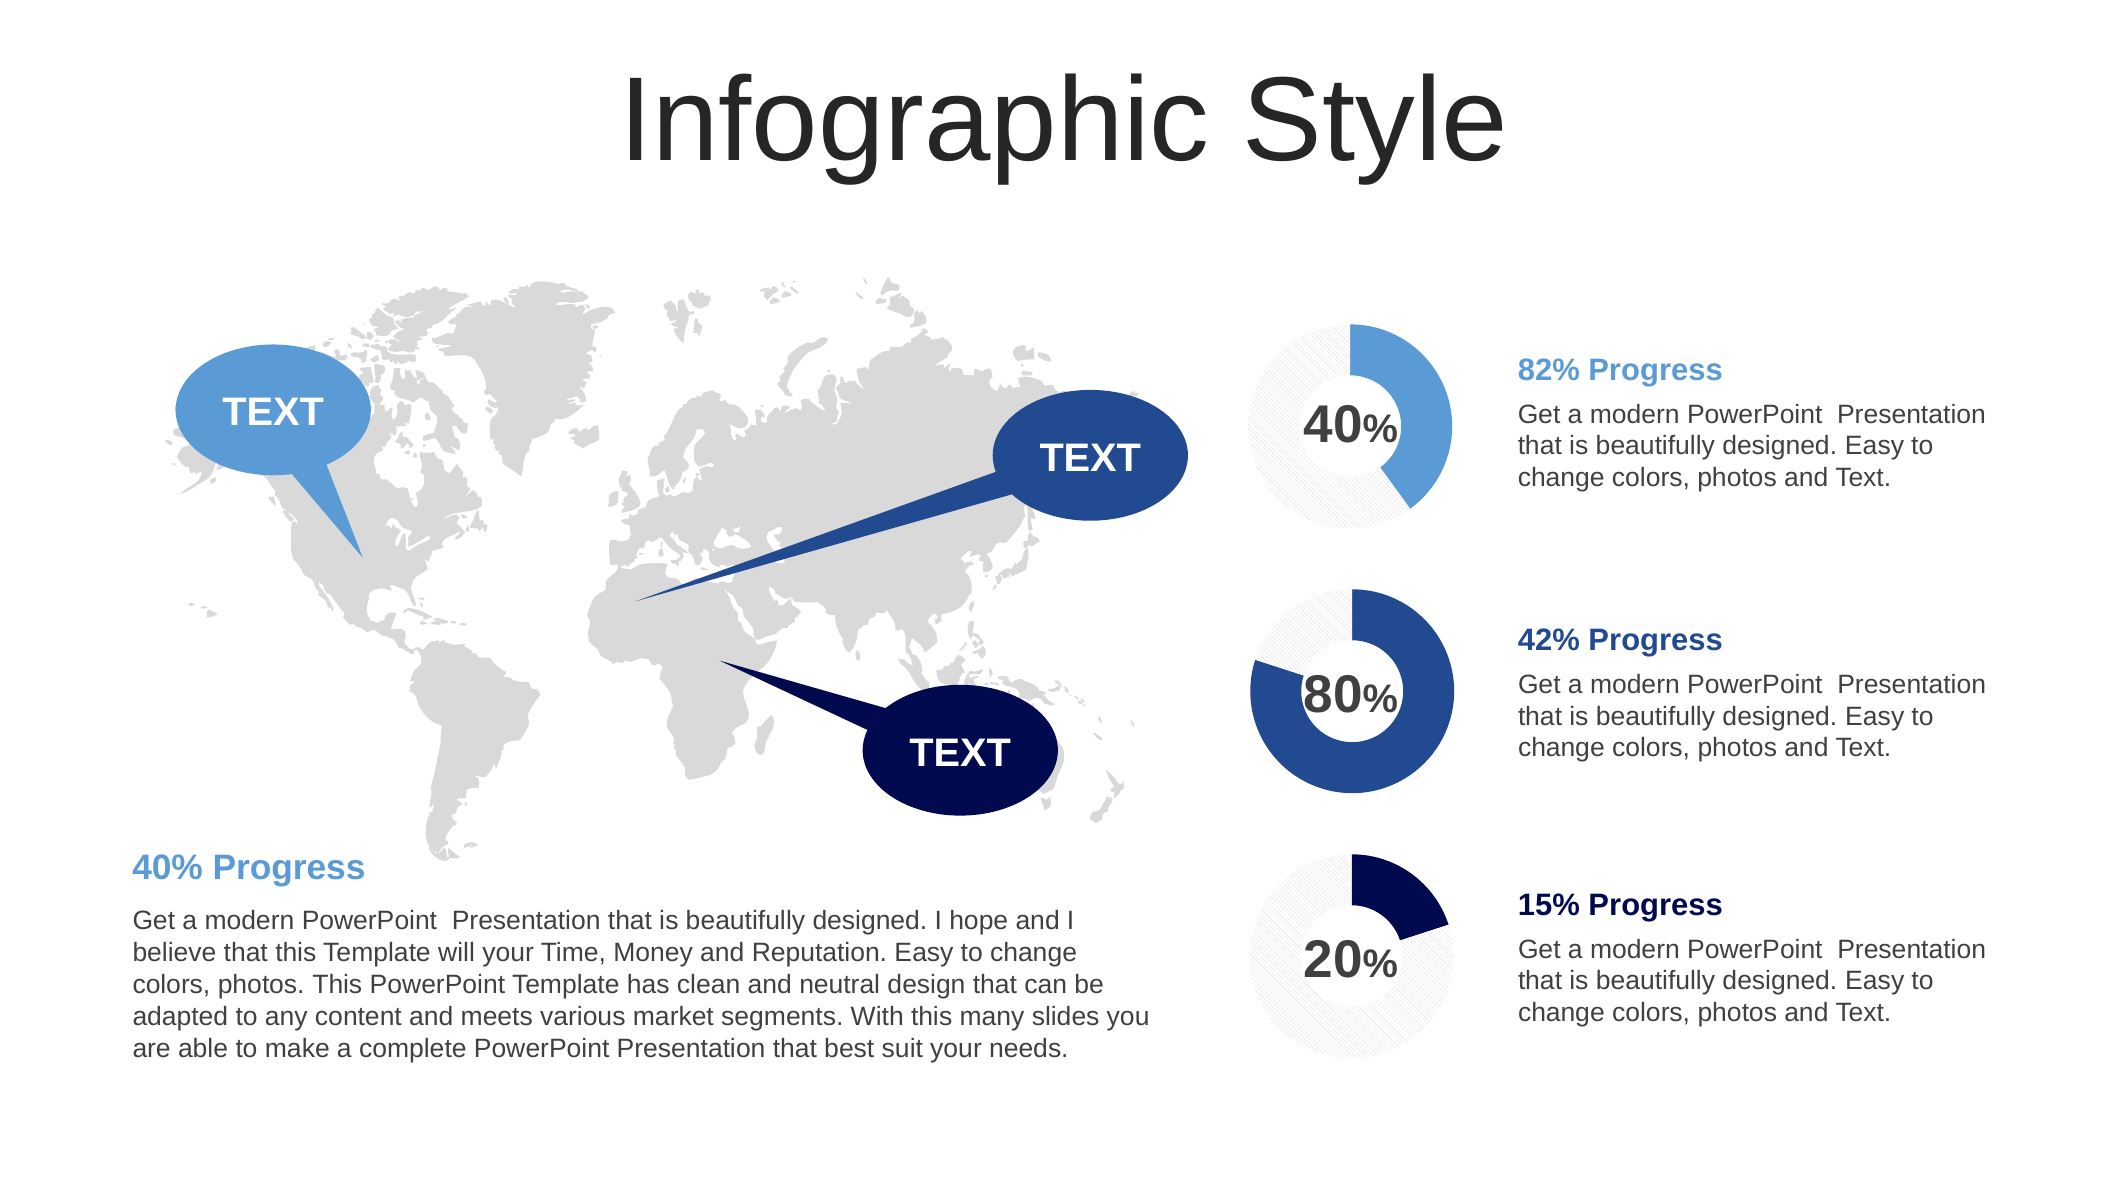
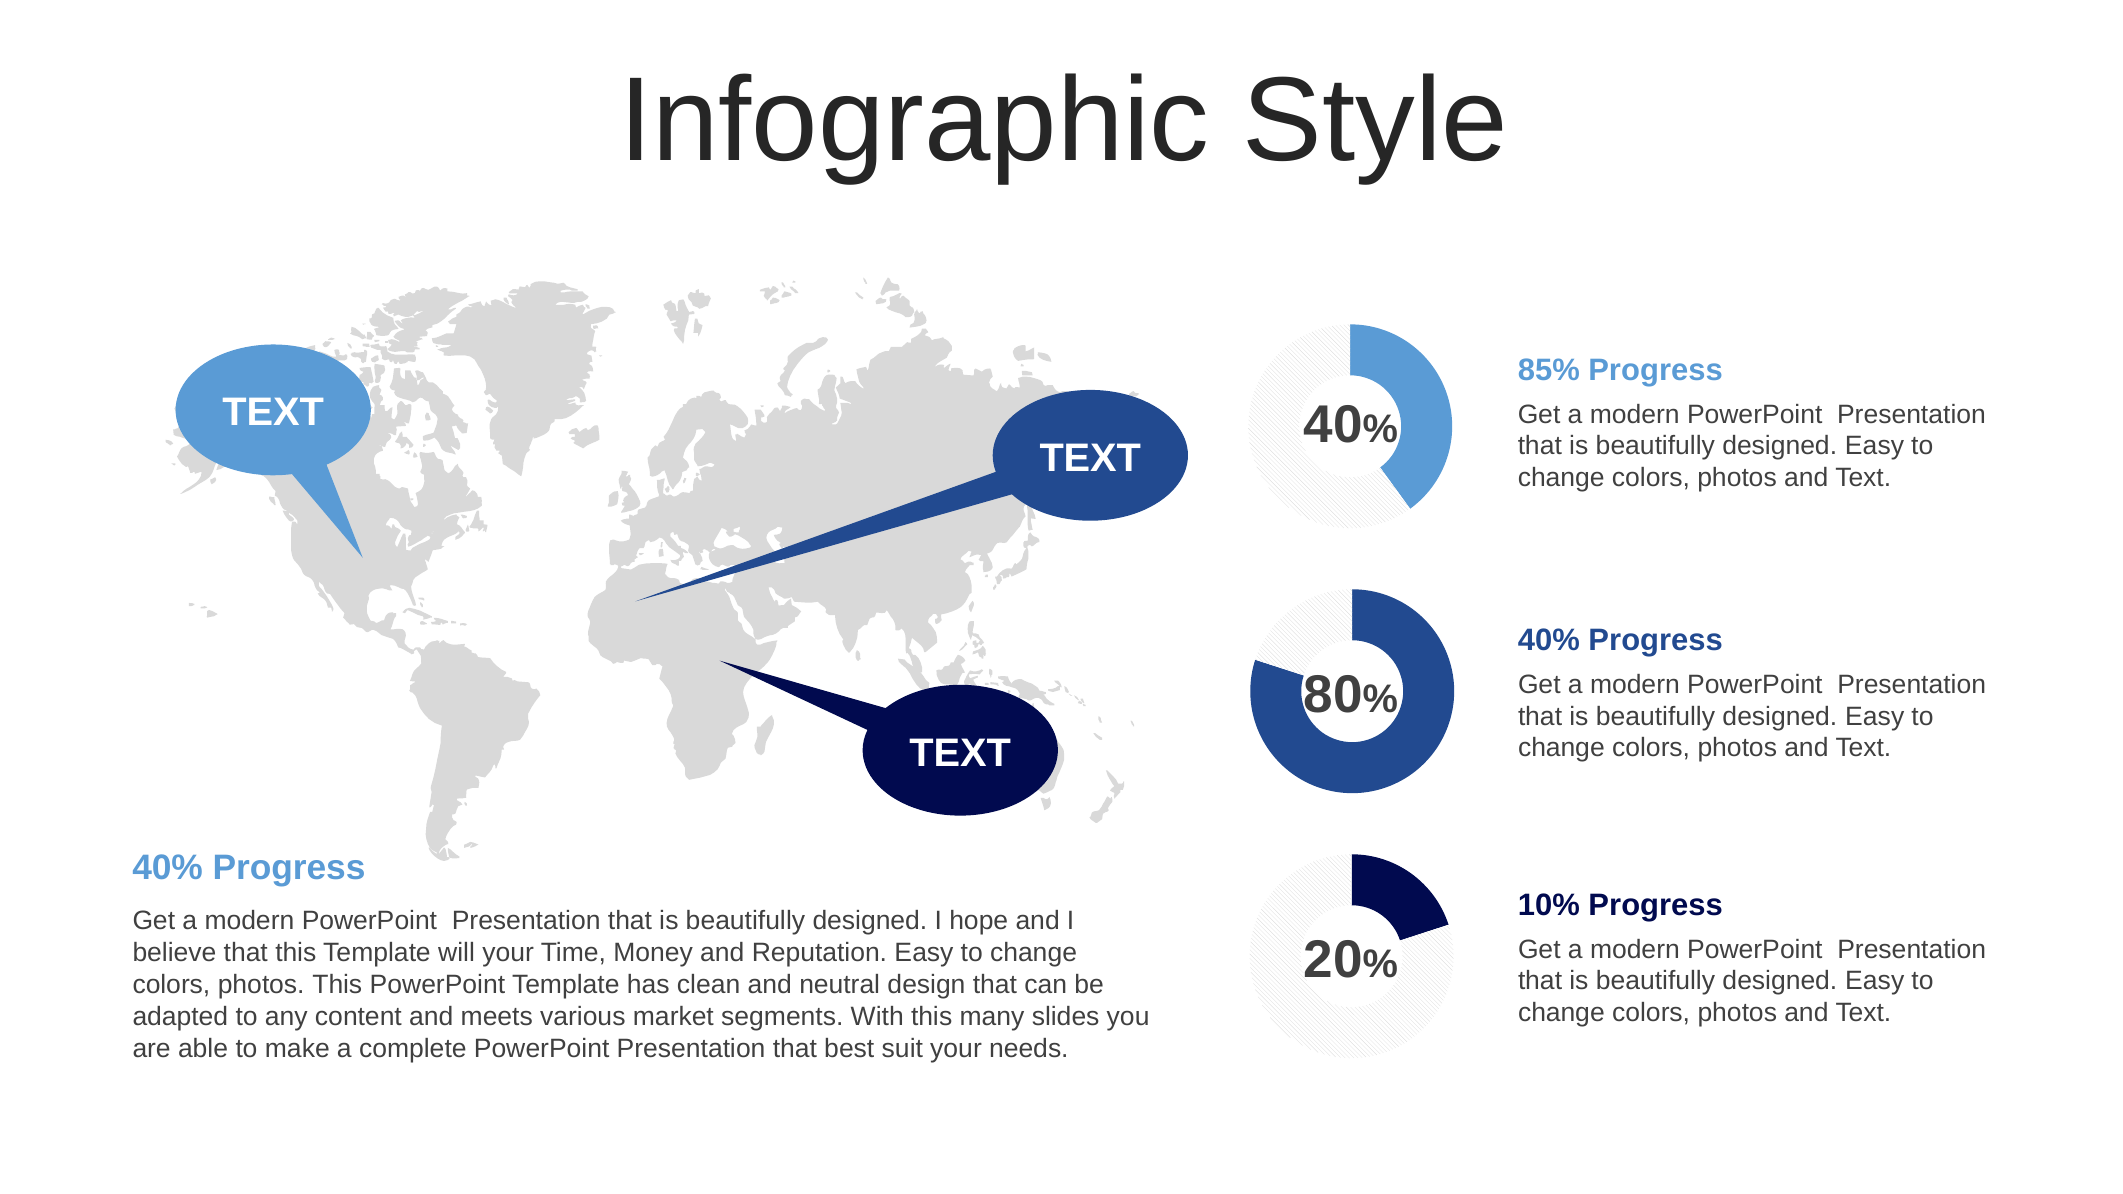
82%: 82% -> 85%
42% at (1549, 640): 42% -> 40%
15%: 15% -> 10%
